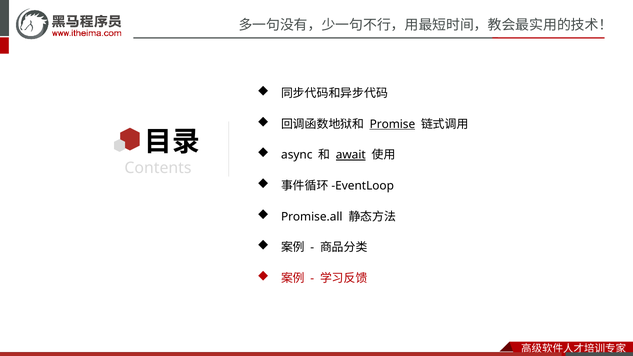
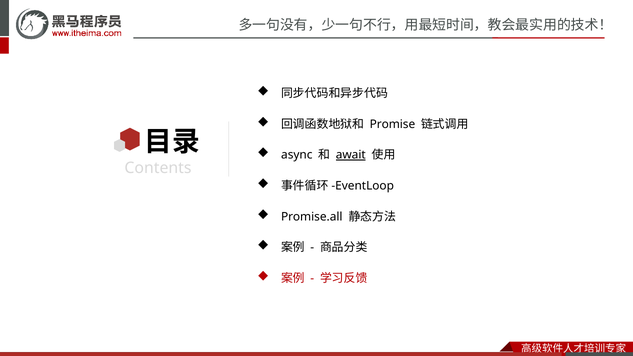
Promise underline: present -> none
